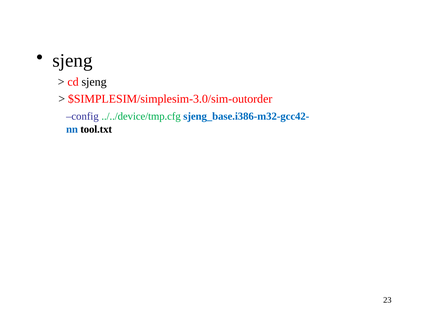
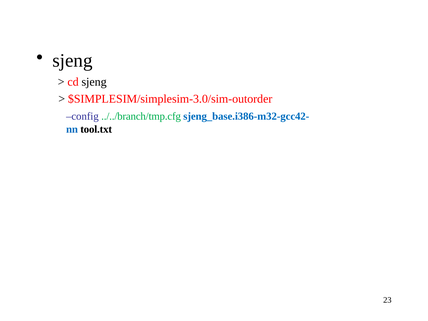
../../device/tmp.cfg: ../../device/tmp.cfg -> ../../branch/tmp.cfg
